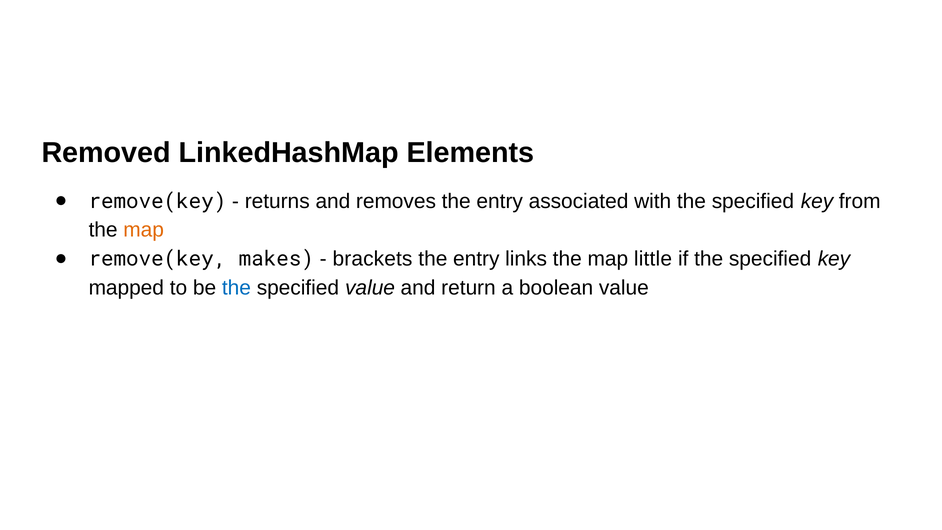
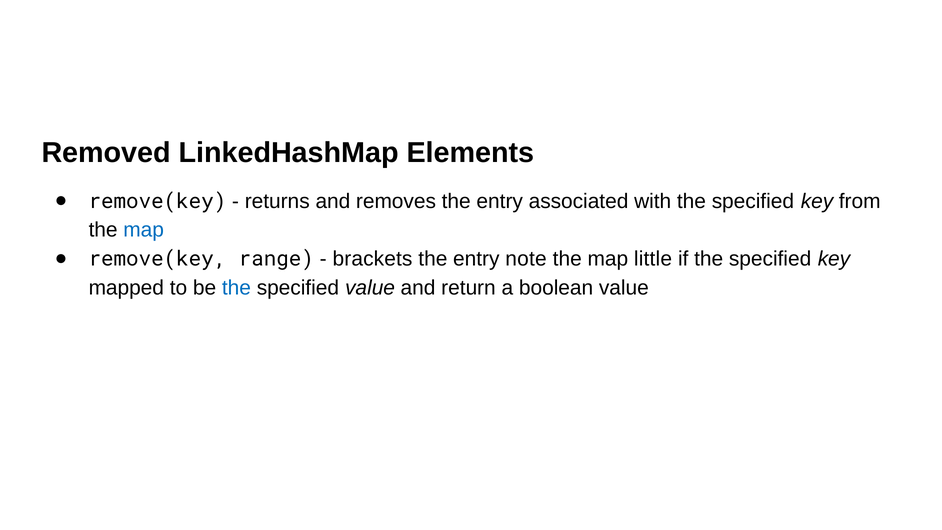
map at (144, 230) colour: orange -> blue
makes: makes -> range
links: links -> note
